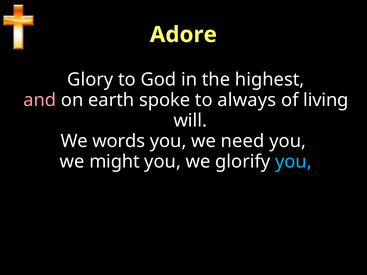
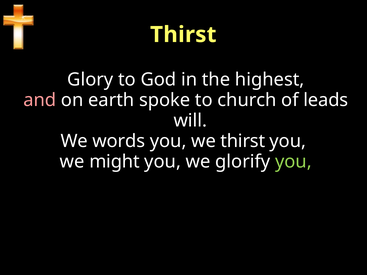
Adore at (183, 35): Adore -> Thirst
always: always -> church
living: living -> leads
we need: need -> thirst
you at (293, 162) colour: light blue -> light green
